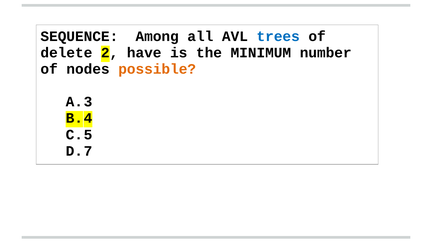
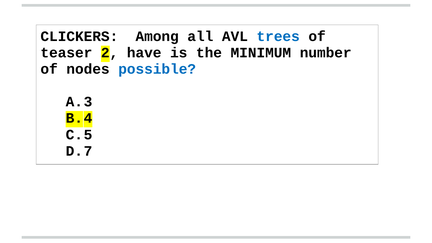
SEQUENCE: SEQUENCE -> CLICKERS
delete: delete -> teaser
possible colour: orange -> blue
